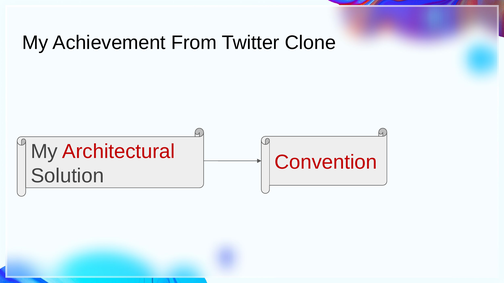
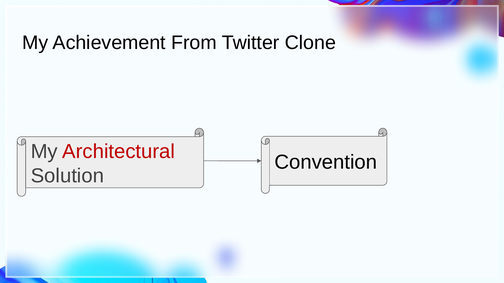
Convention colour: red -> black
